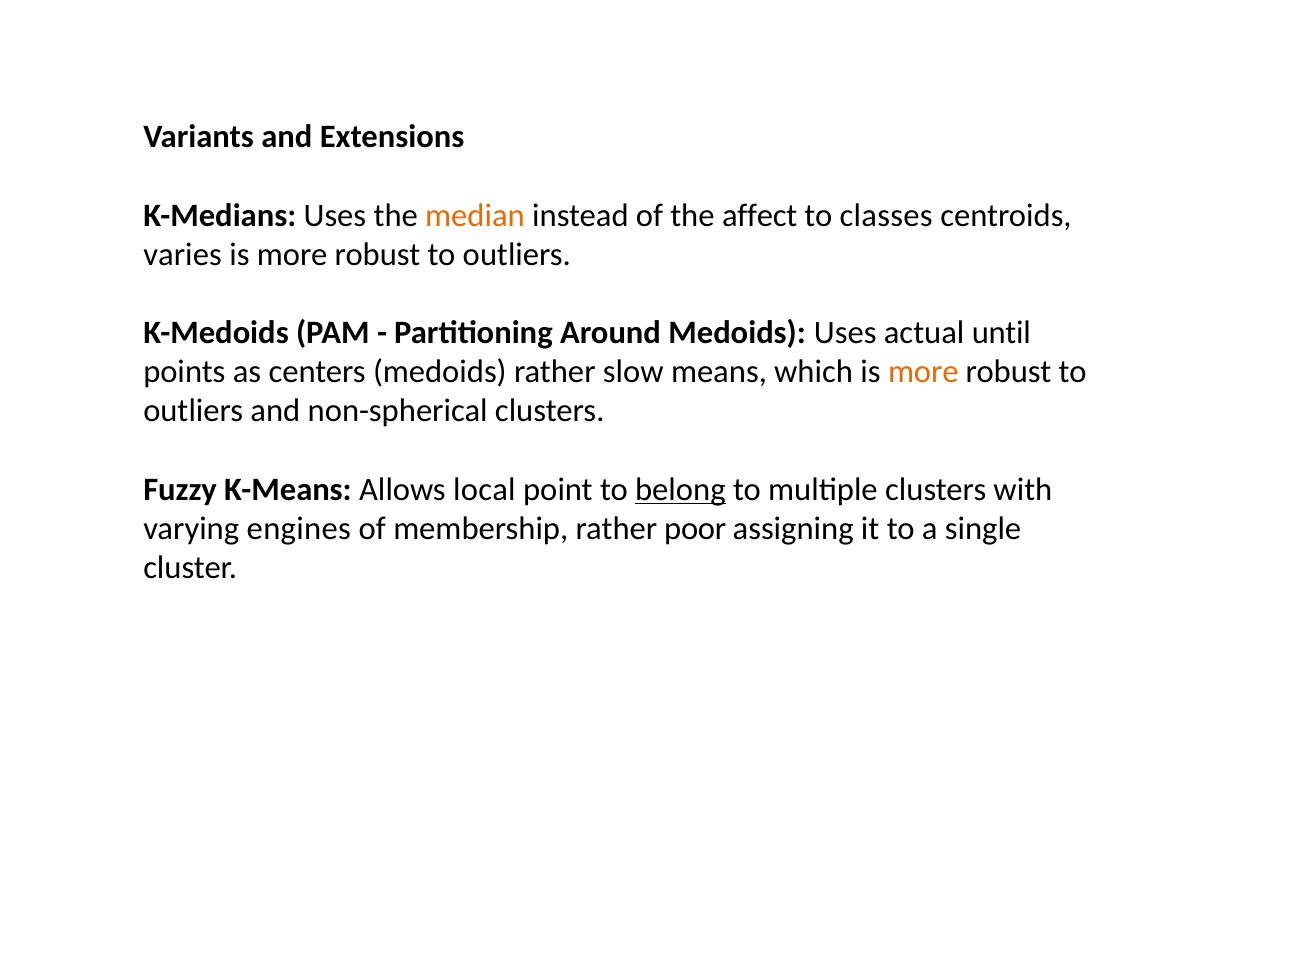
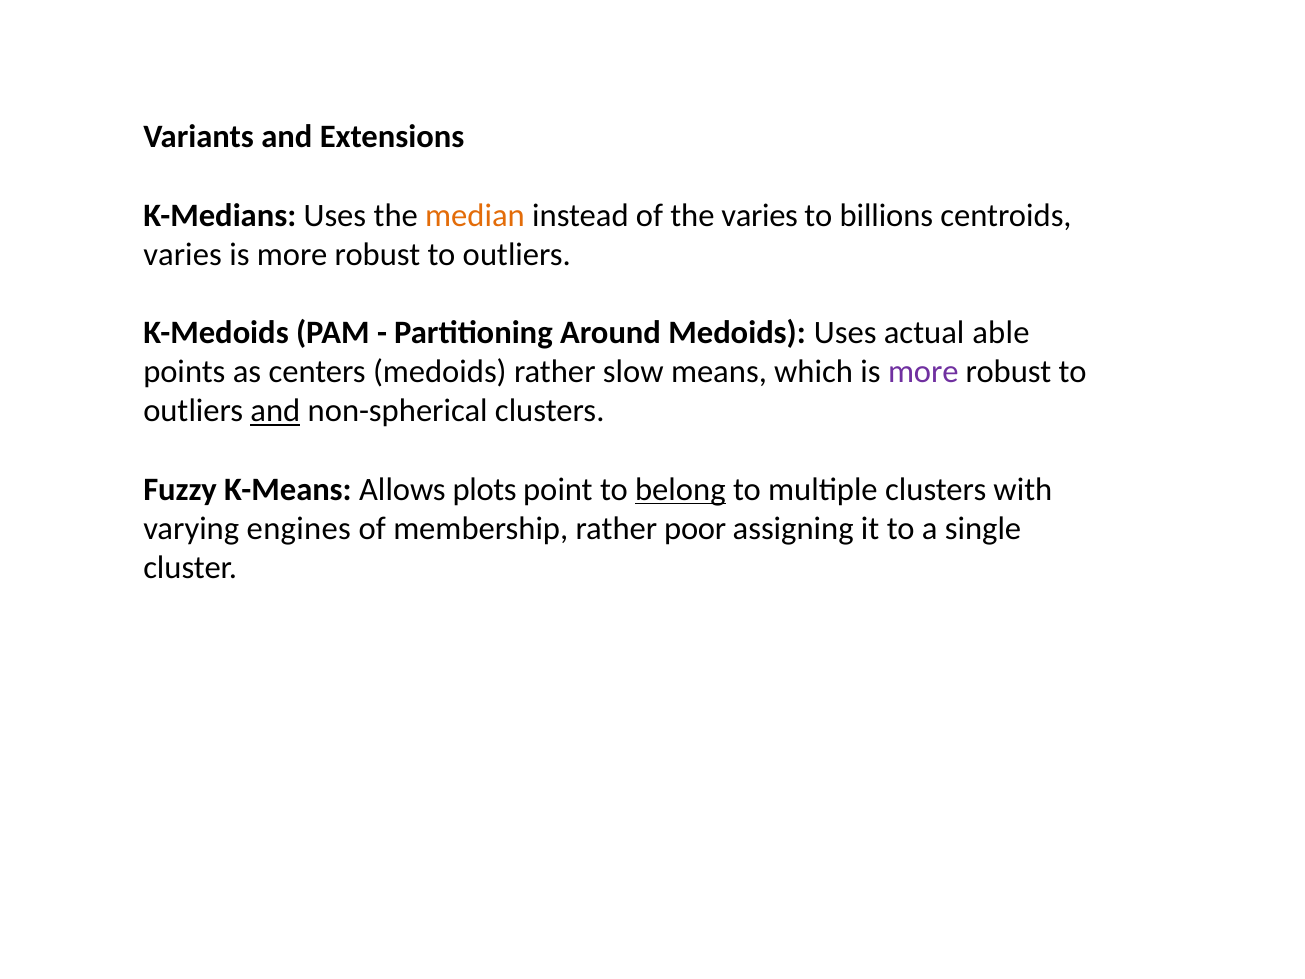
the affect: affect -> varies
classes: classes -> billions
until: until -> able
more at (923, 372) colour: orange -> purple
and at (275, 411) underline: none -> present
local: local -> plots
